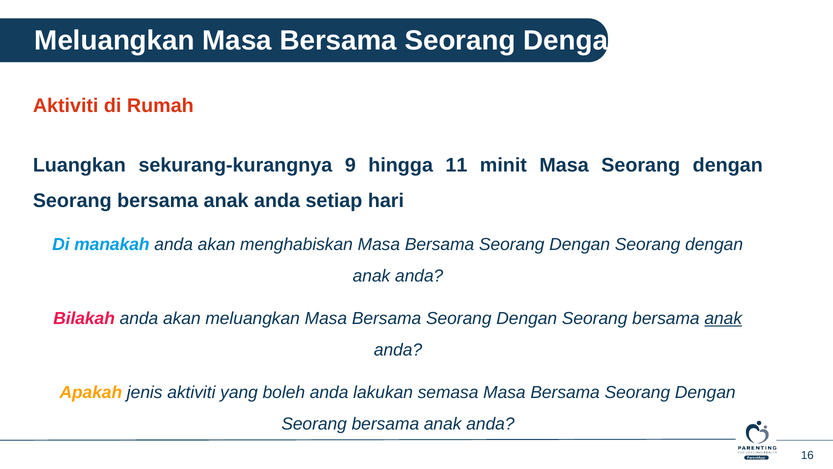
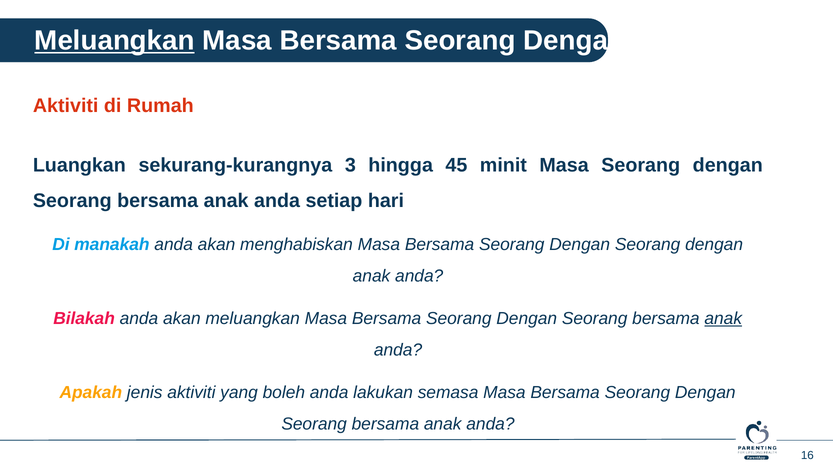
Meluangkan at (115, 41) underline: none -> present
9: 9 -> 3
11: 11 -> 45
